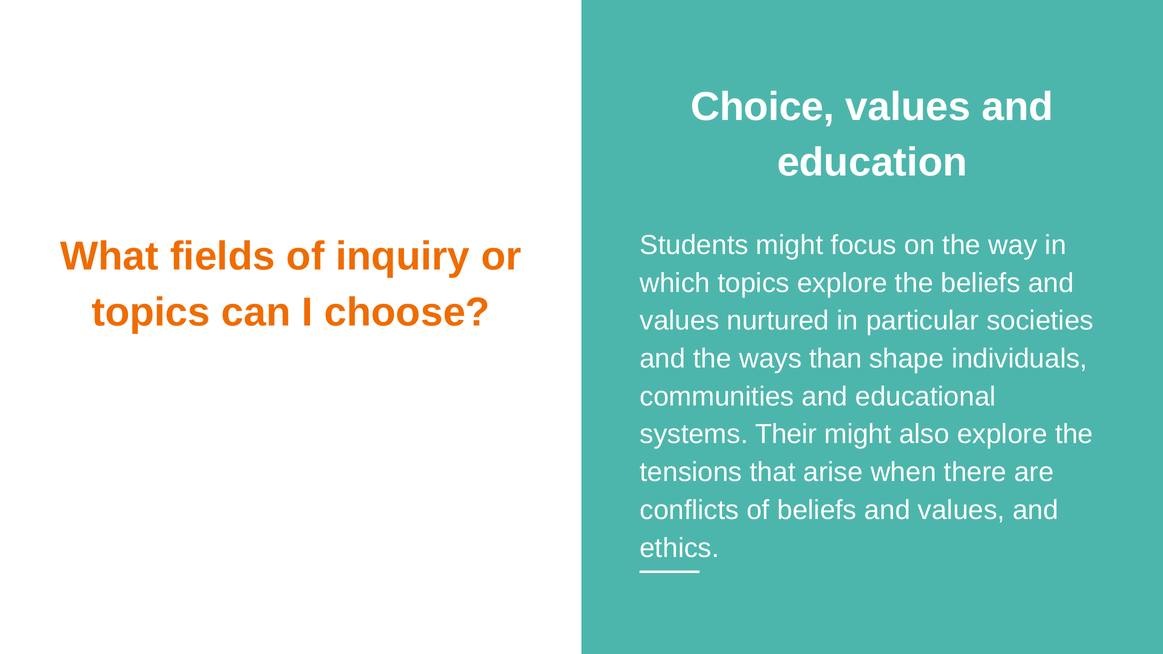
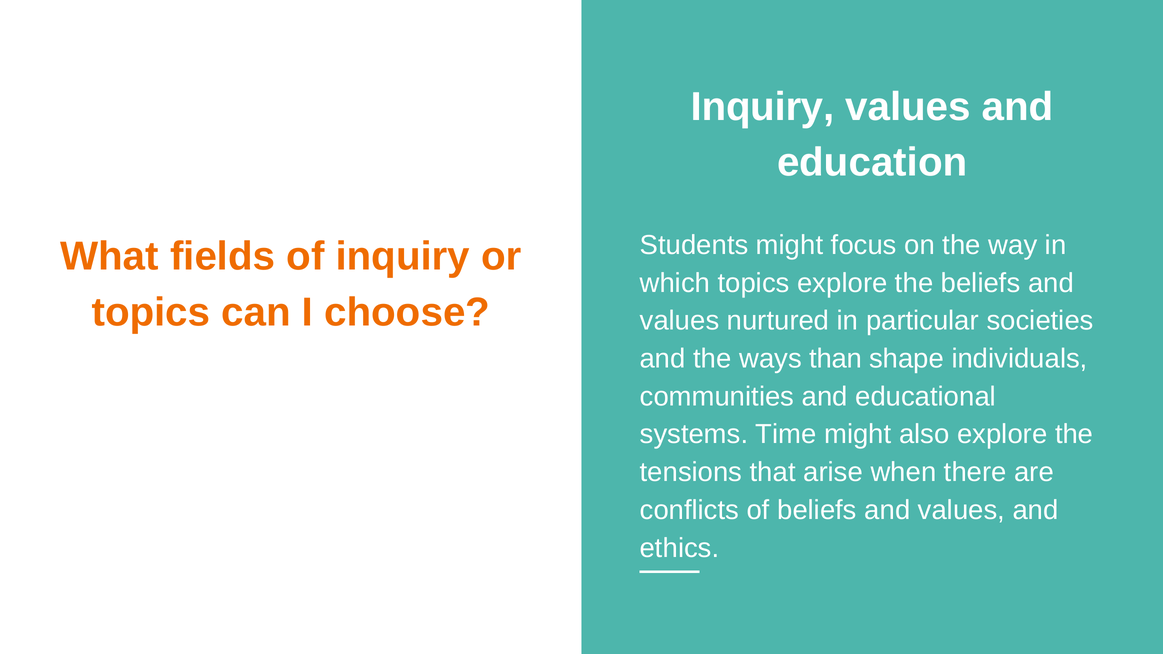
Choice at (763, 107): Choice -> Inquiry
Their: Their -> Time
